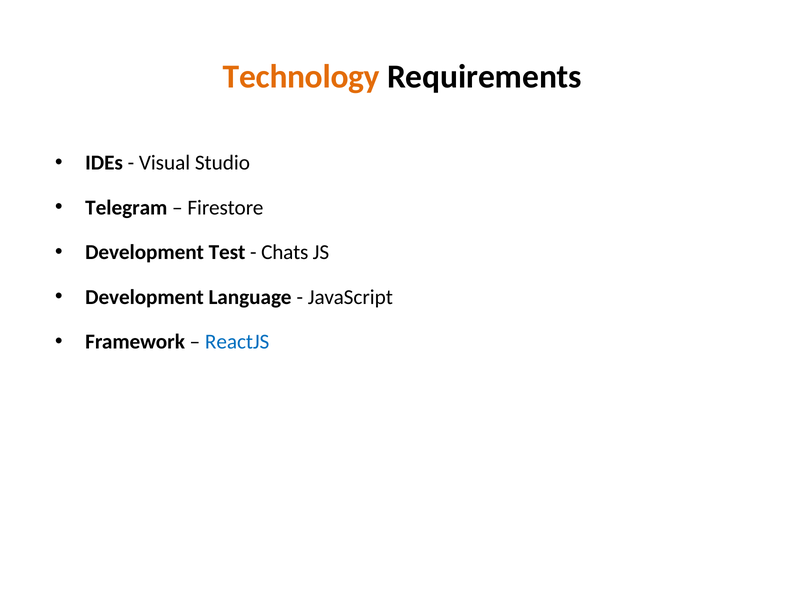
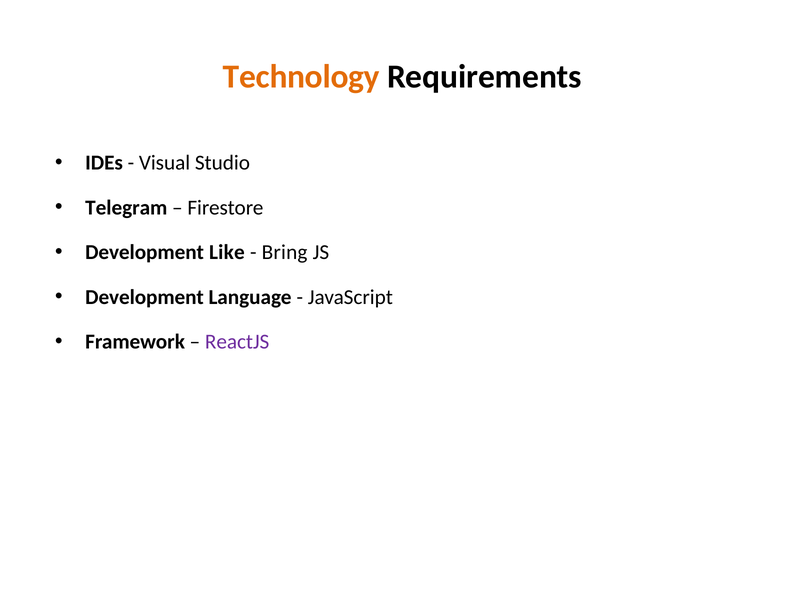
Test: Test -> Like
Chats: Chats -> Bring
ReactJS colour: blue -> purple
